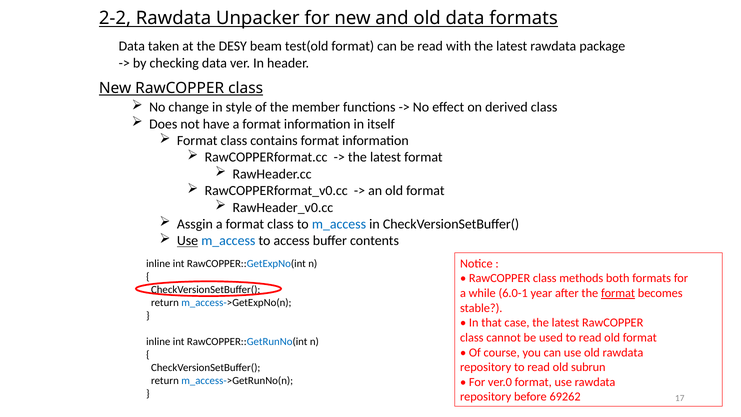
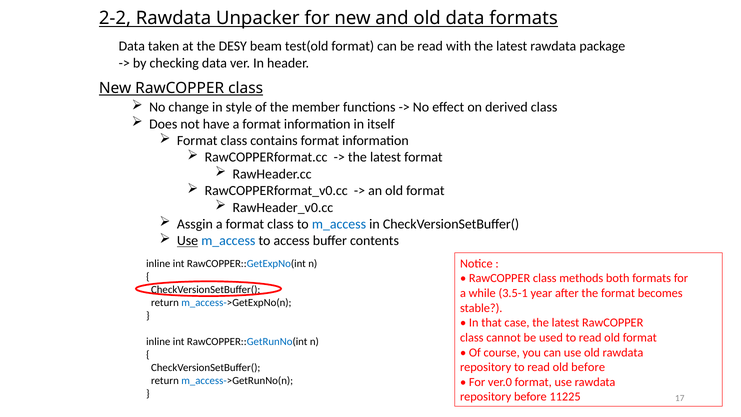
6.0-1: 6.0-1 -> 3.5-1
format at (618, 293) underline: present -> none
old subrun: subrun -> before
69262: 69262 -> 11225
